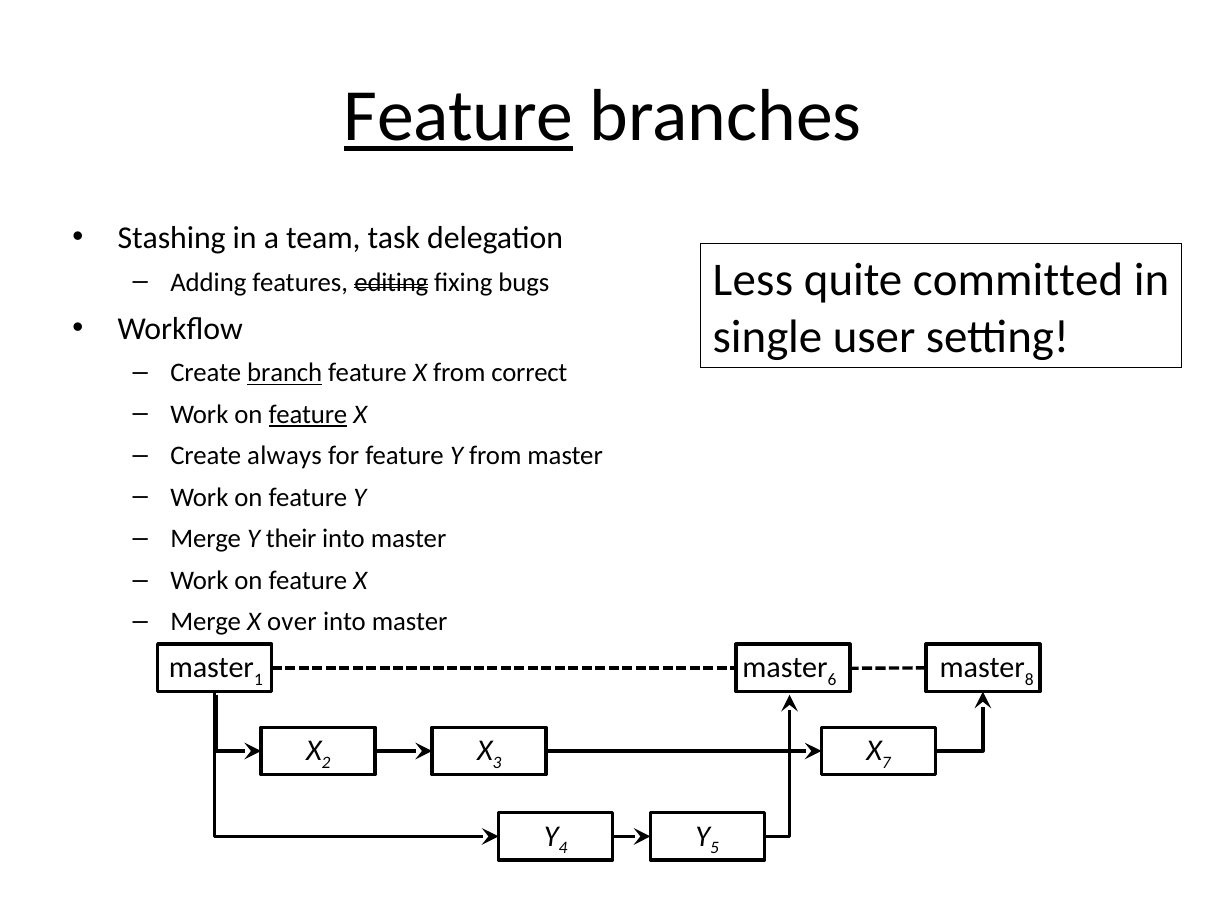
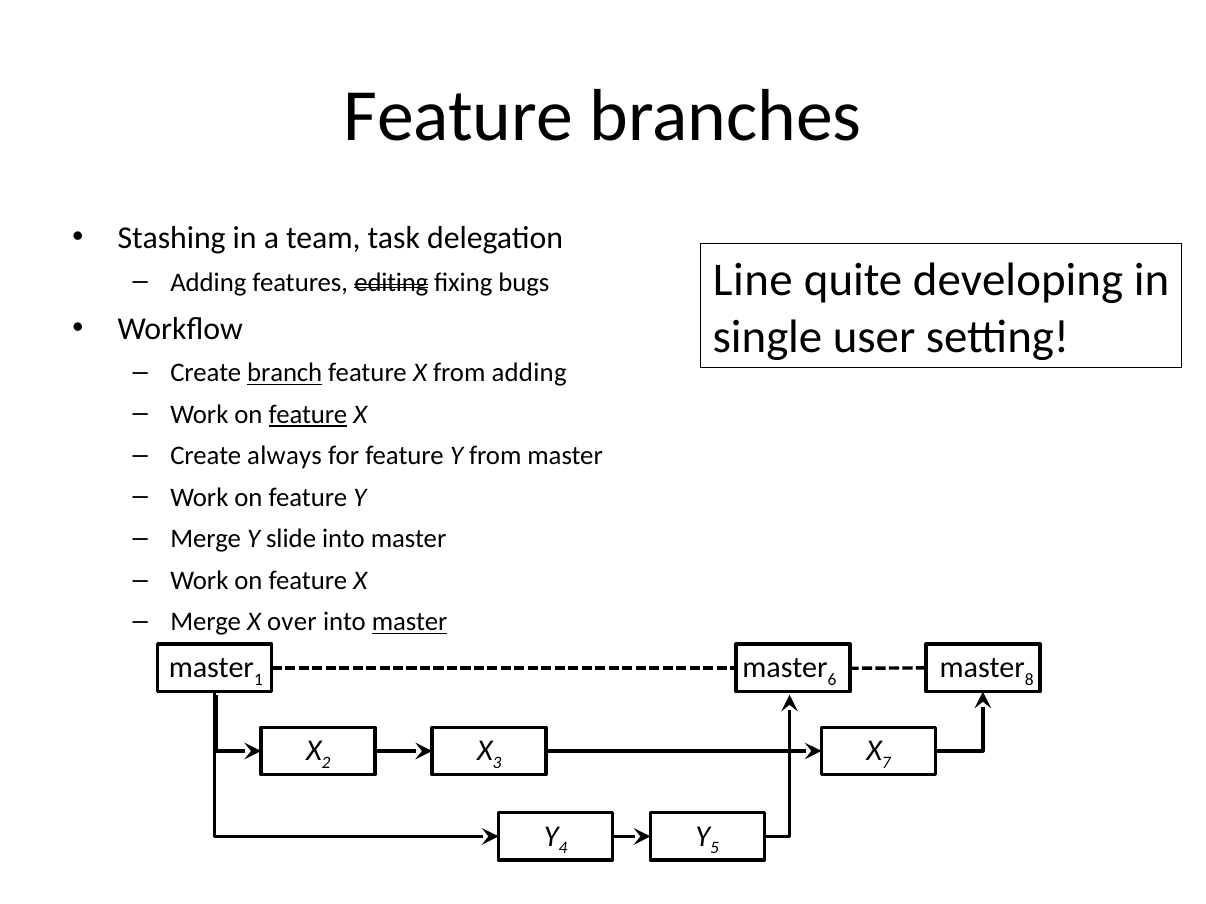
Feature at (459, 117) underline: present -> none
Less: Less -> Line
committed: committed -> developing
from correct: correct -> adding
their: their -> slide
master at (410, 622) underline: none -> present
